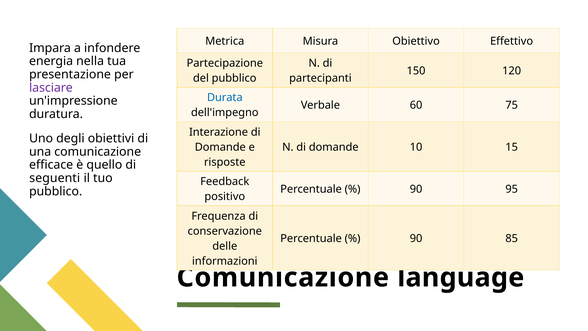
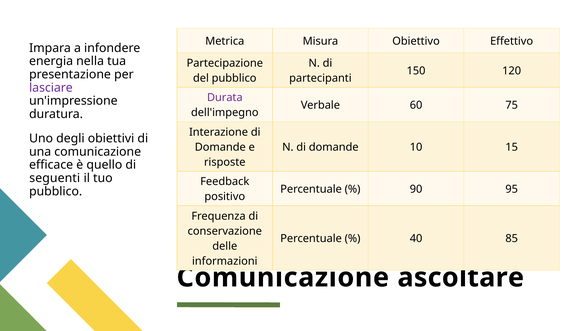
Durata colour: blue -> purple
90 at (416, 238): 90 -> 40
language: language -> ascoltare
